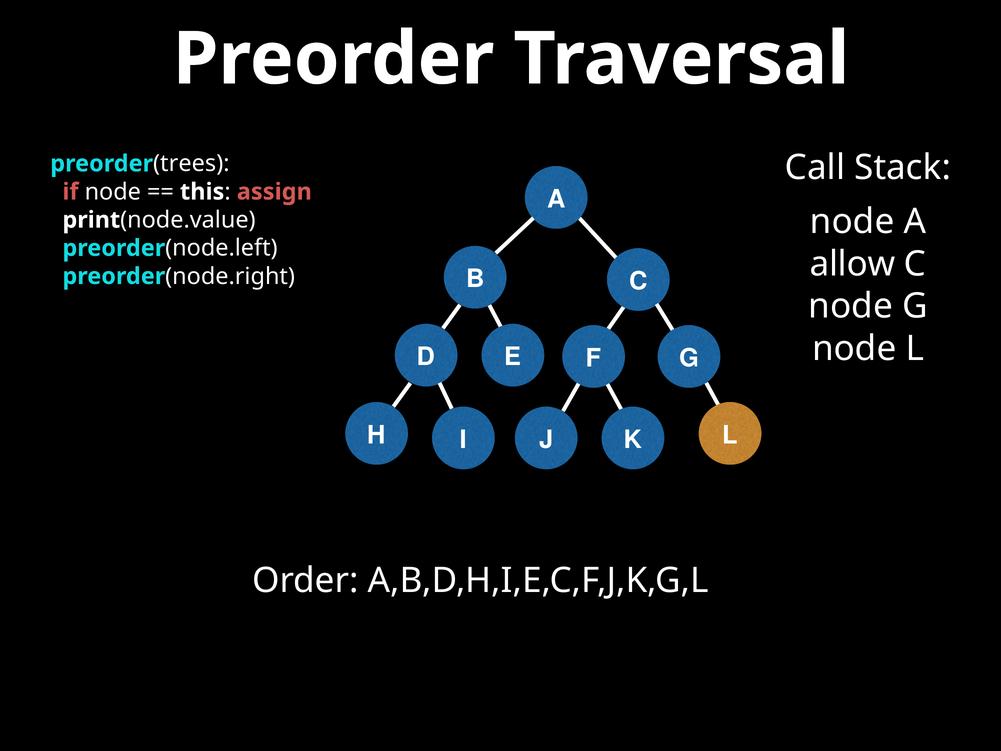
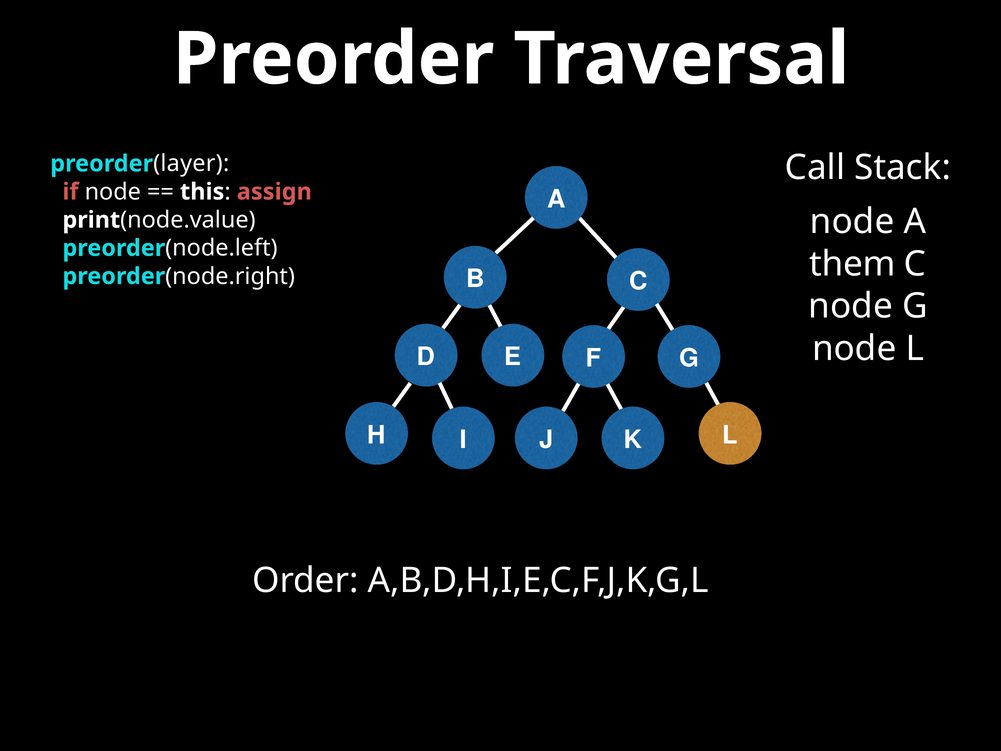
trees: trees -> layer
allow: allow -> them
